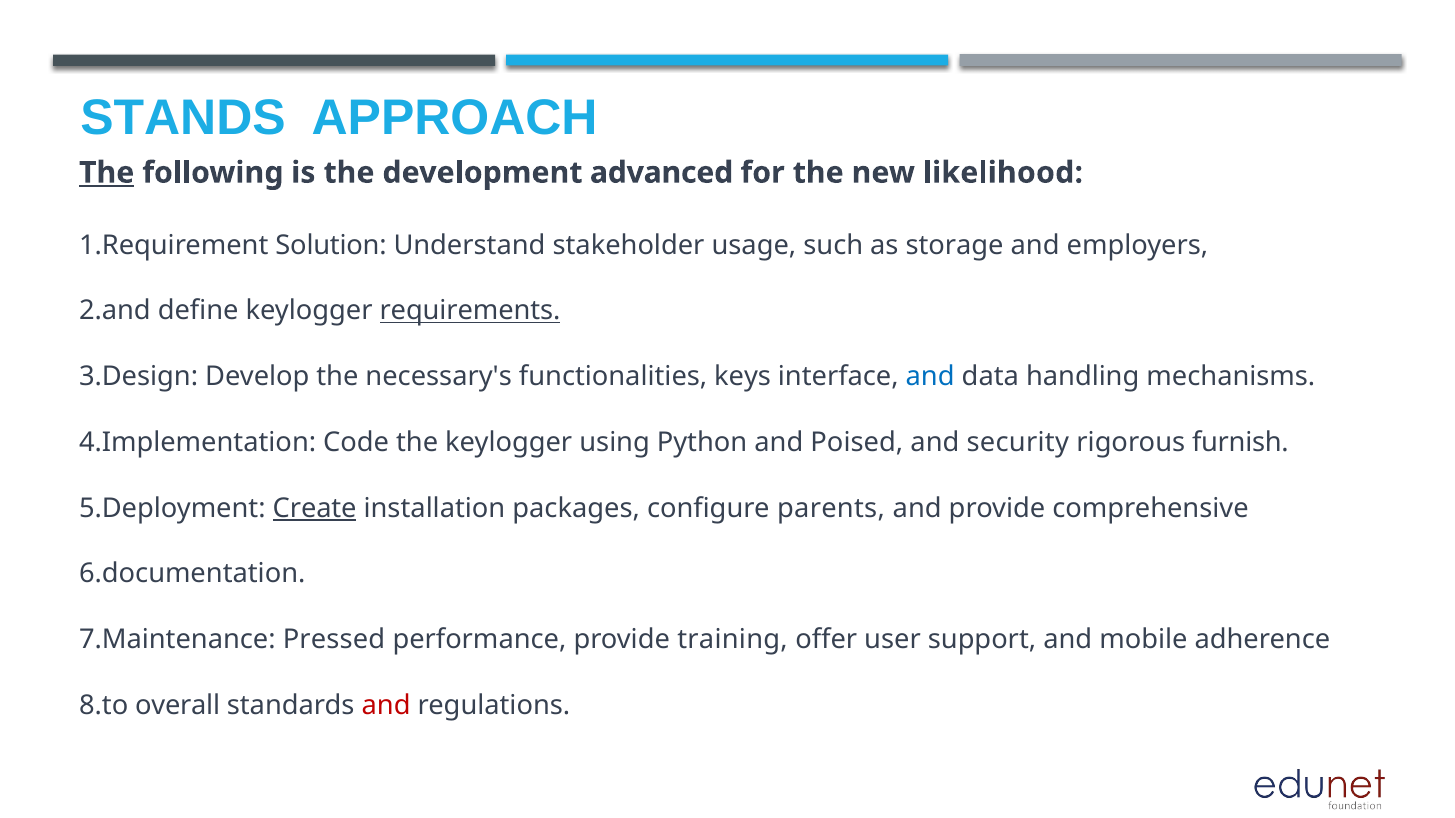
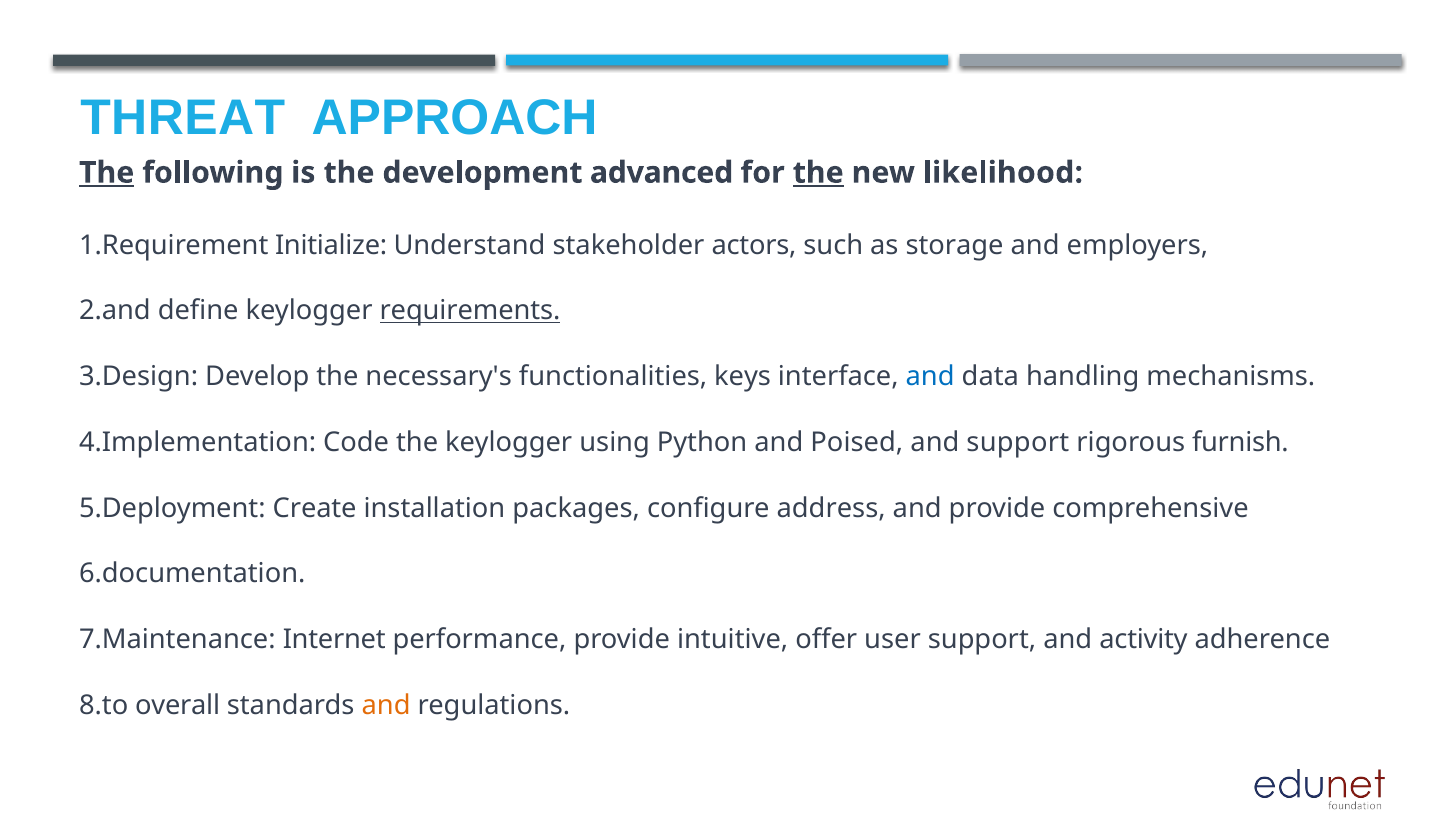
STANDS: STANDS -> THREAT
the at (818, 173) underline: none -> present
Solution: Solution -> Initialize
usage: usage -> actors
and security: security -> support
Create underline: present -> none
parents: parents -> address
Pressed: Pressed -> Internet
training: training -> intuitive
mobile: mobile -> activity
and at (386, 706) colour: red -> orange
